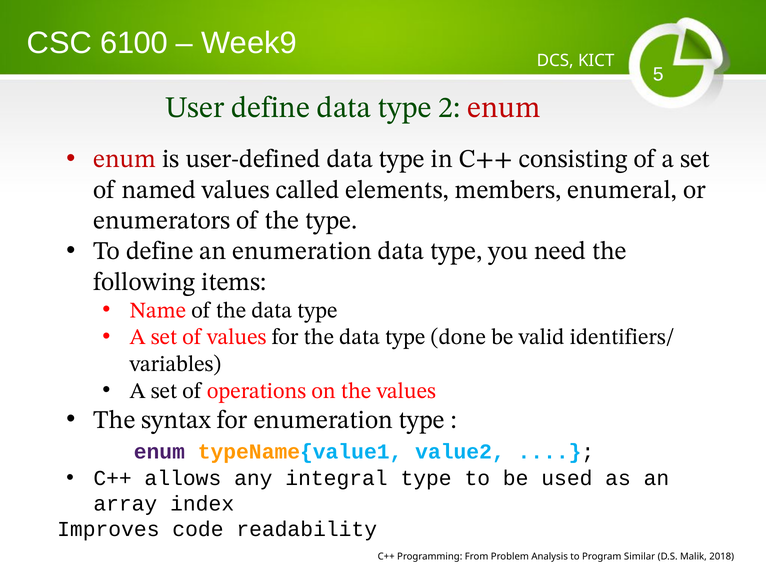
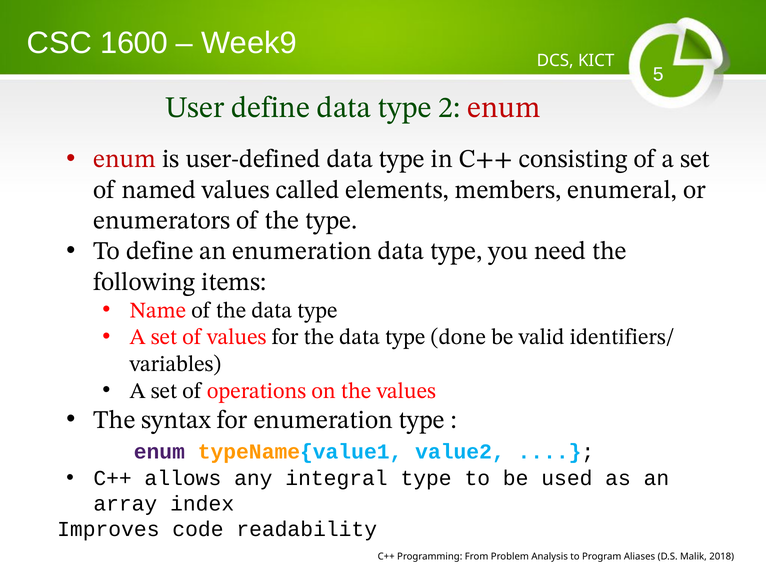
6100: 6100 -> 1600
Similar: Similar -> Aliases
